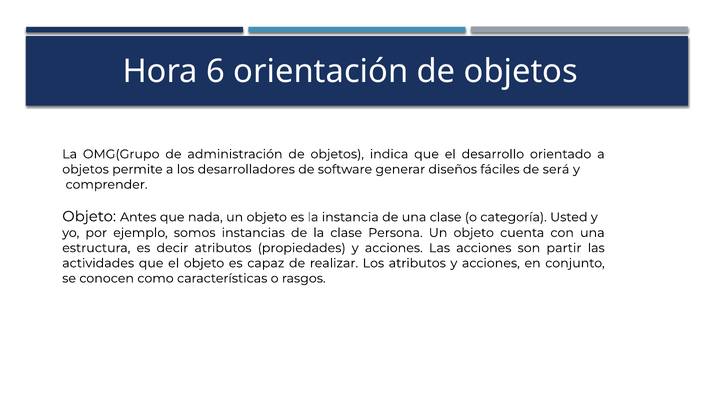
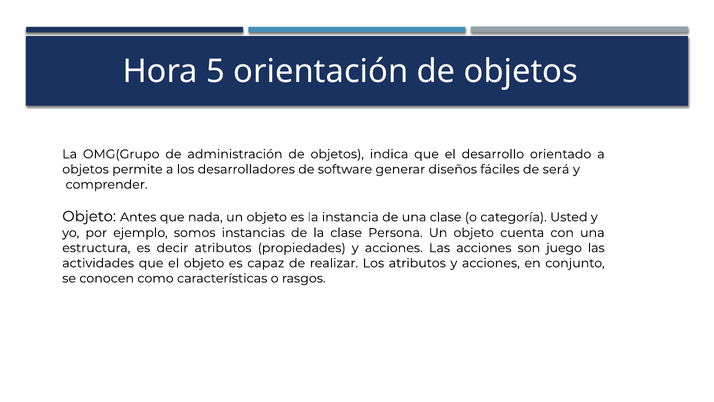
6: 6 -> 5
partir: partir -> juego
